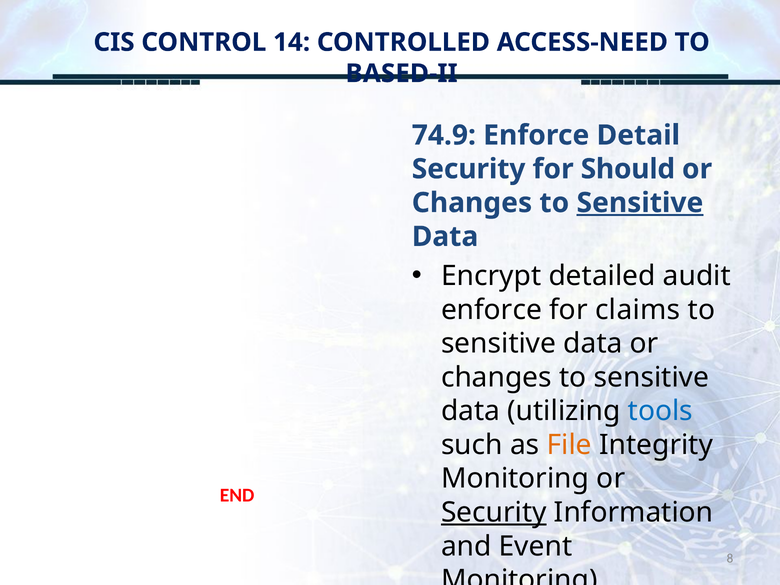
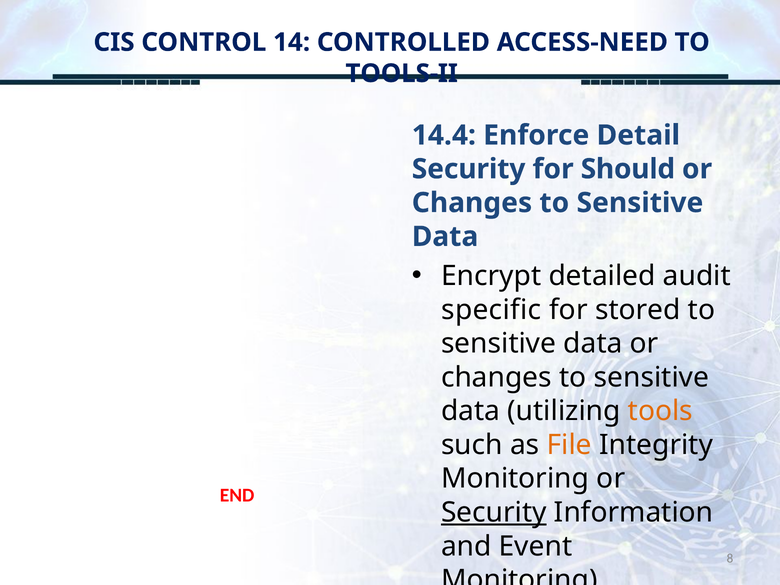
BASED-II: BASED-II -> TOOLS-II
74.9: 74.9 -> 14.4
Sensitive at (640, 203) underline: present -> none
enforce at (492, 310): enforce -> specific
claims: claims -> stored
tools colour: blue -> orange
